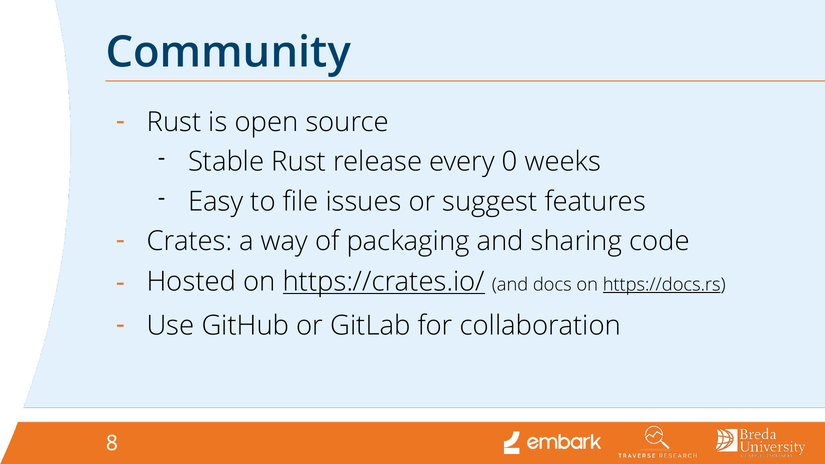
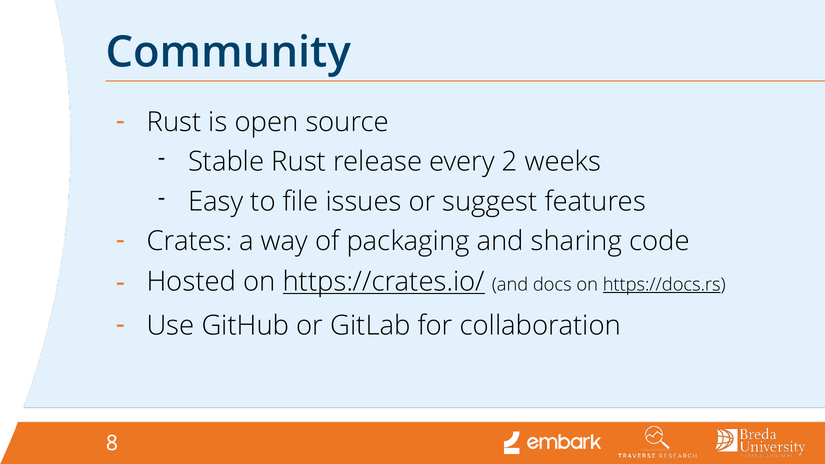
0: 0 -> 2
